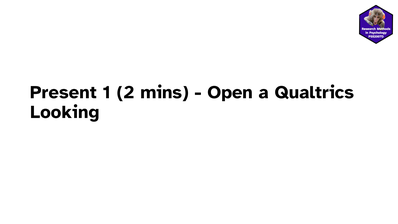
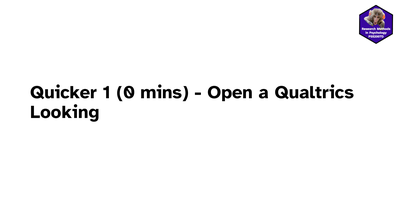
Present: Present -> Quicker
2: 2 -> 0
